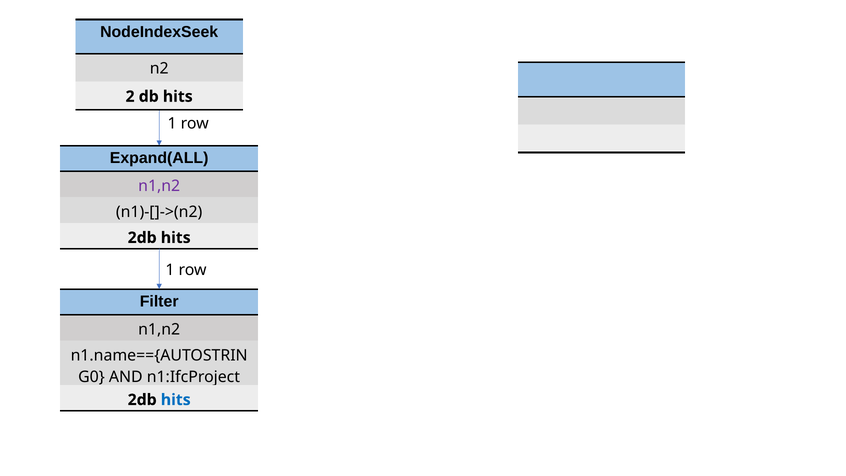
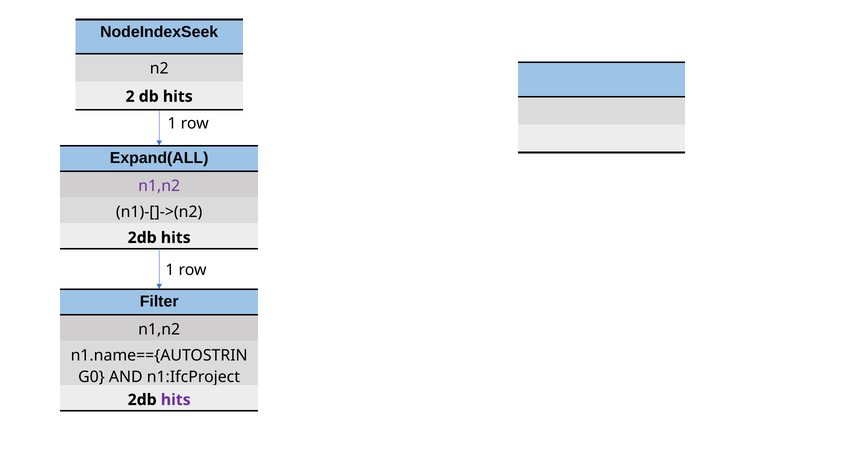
hits at (176, 400) colour: blue -> purple
